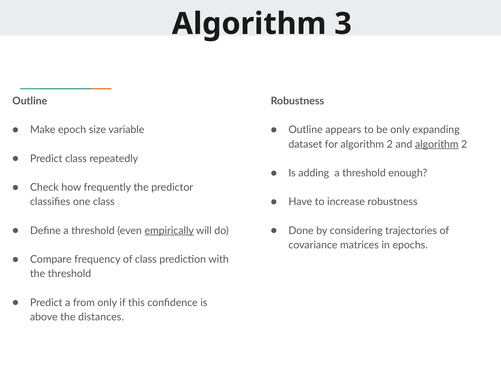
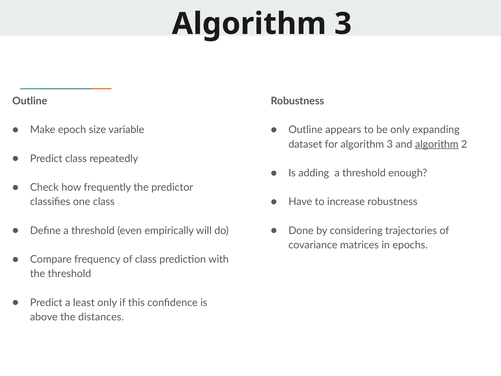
for algorithm 2: 2 -> 3
empirically underline: present -> none
from: from -> least
